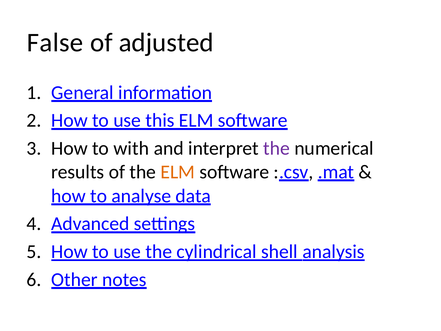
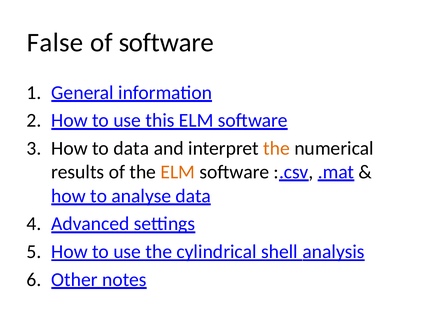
of adjusted: adjusted -> software
to with: with -> data
the at (277, 148) colour: purple -> orange
